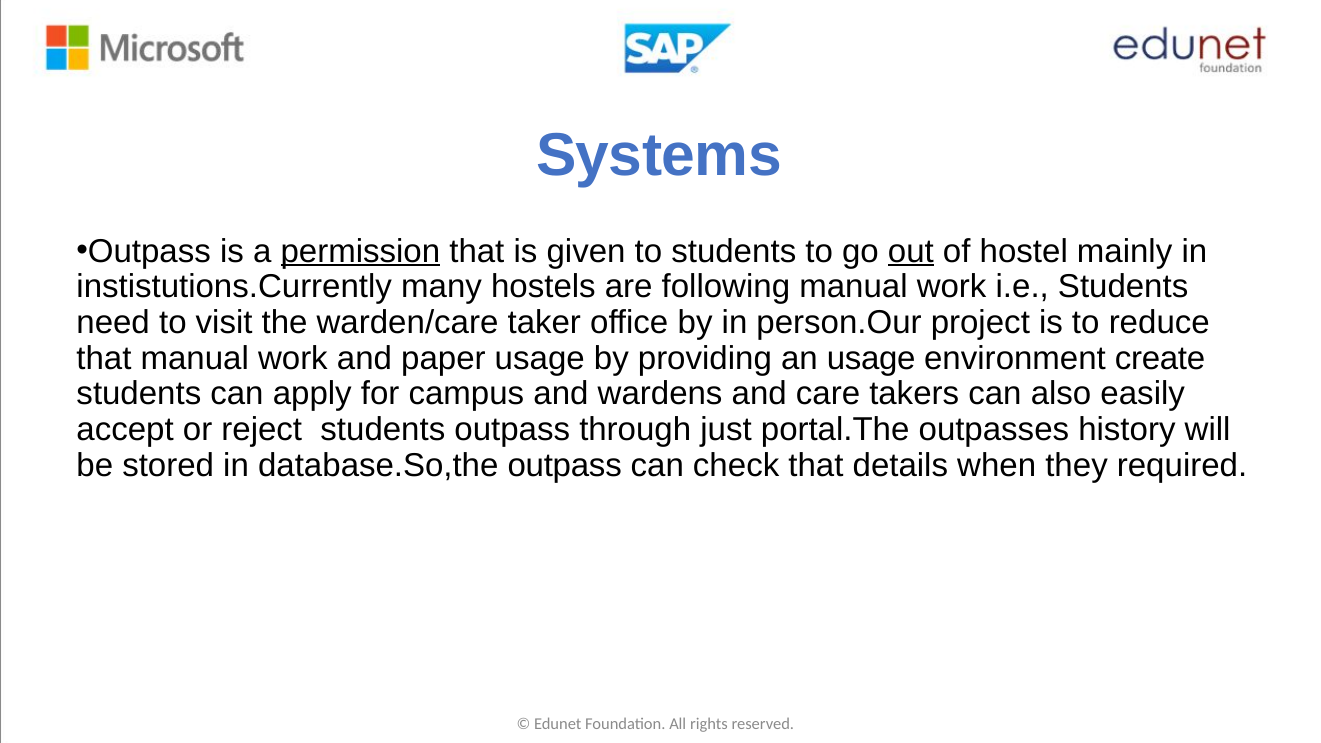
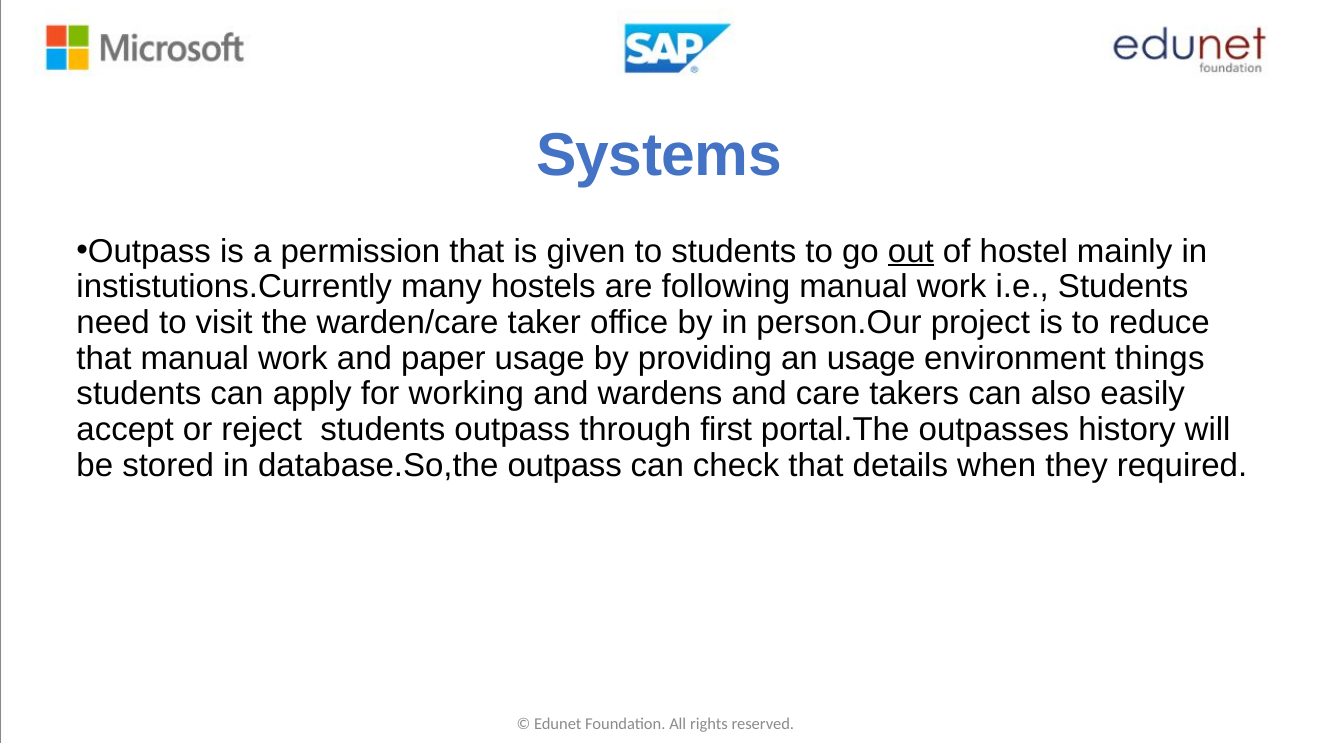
permission underline: present -> none
create: create -> things
campus: campus -> working
just: just -> first
